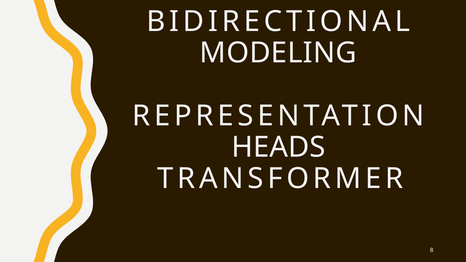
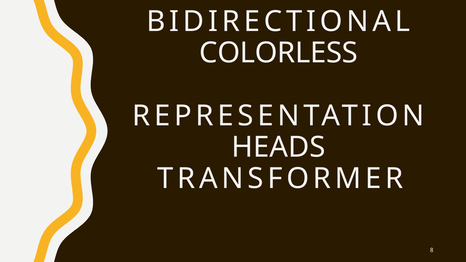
MODELING: MODELING -> COLORLESS
